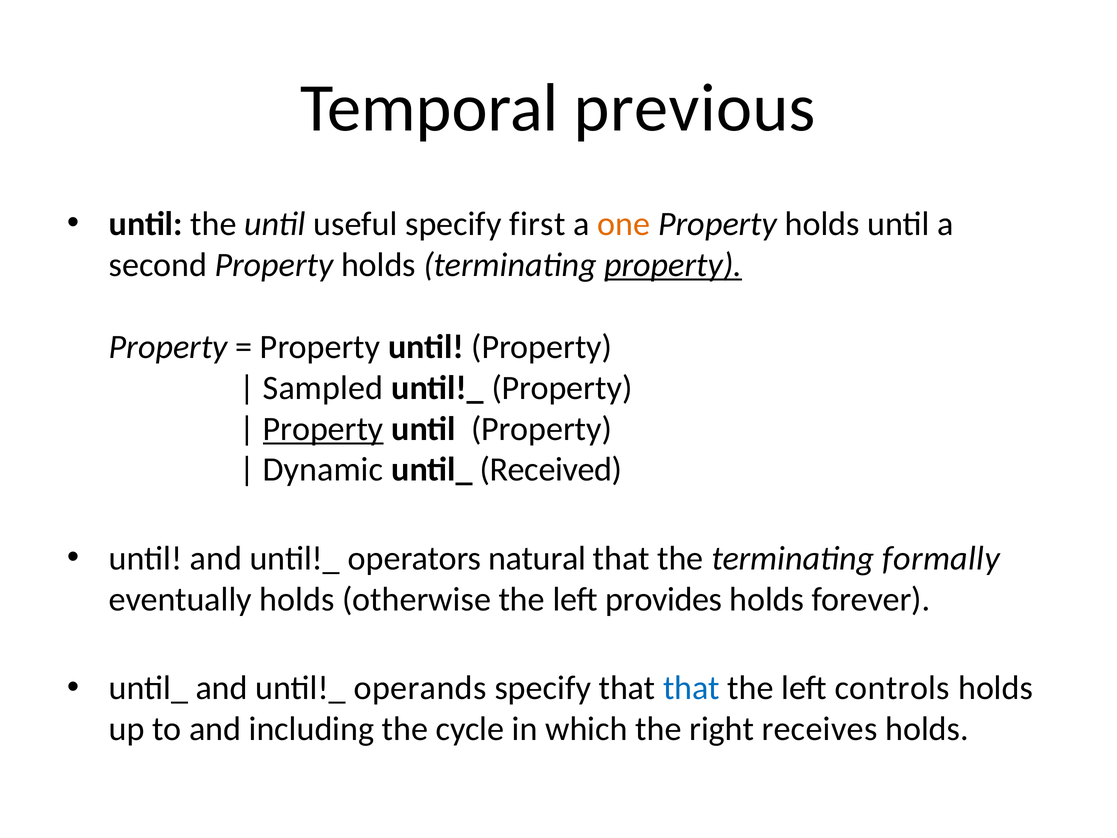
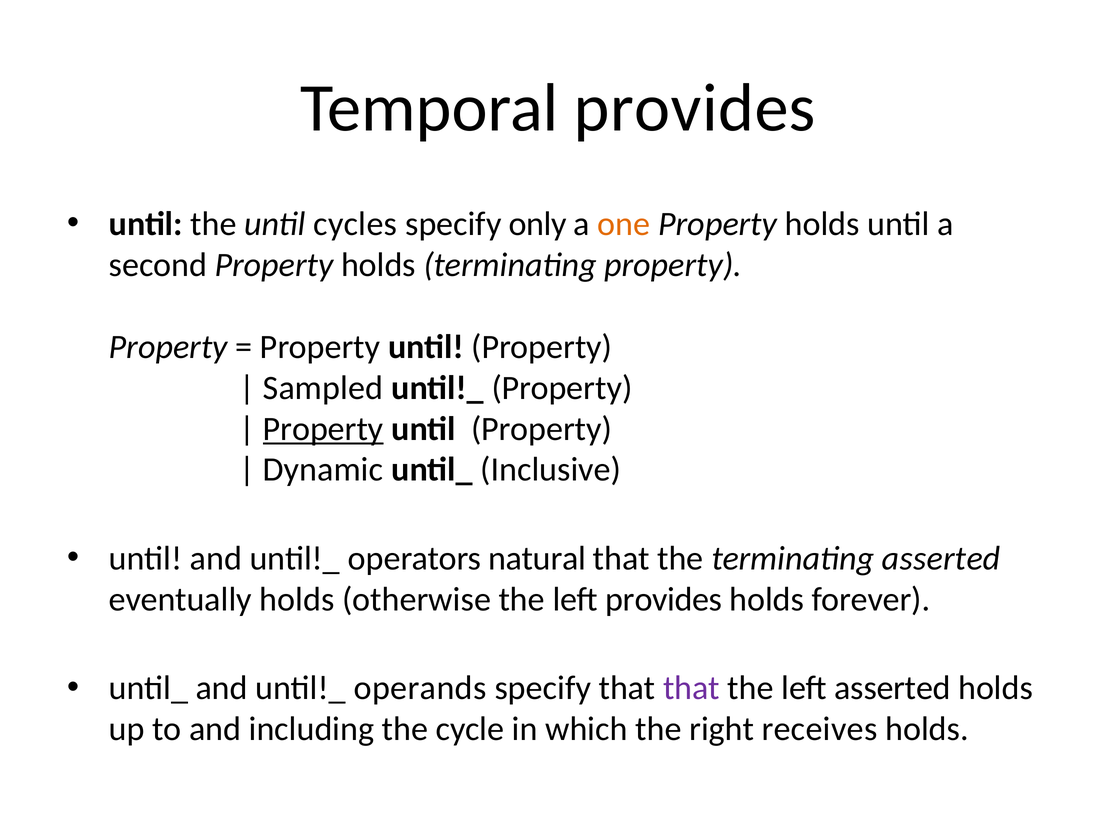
Temporal previous: previous -> provides
useful: useful -> cycles
first: first -> only
property at (673, 265) underline: present -> none
Received: Received -> Inclusive
terminating formally: formally -> asserted
that at (691, 688) colour: blue -> purple
left controls: controls -> asserted
